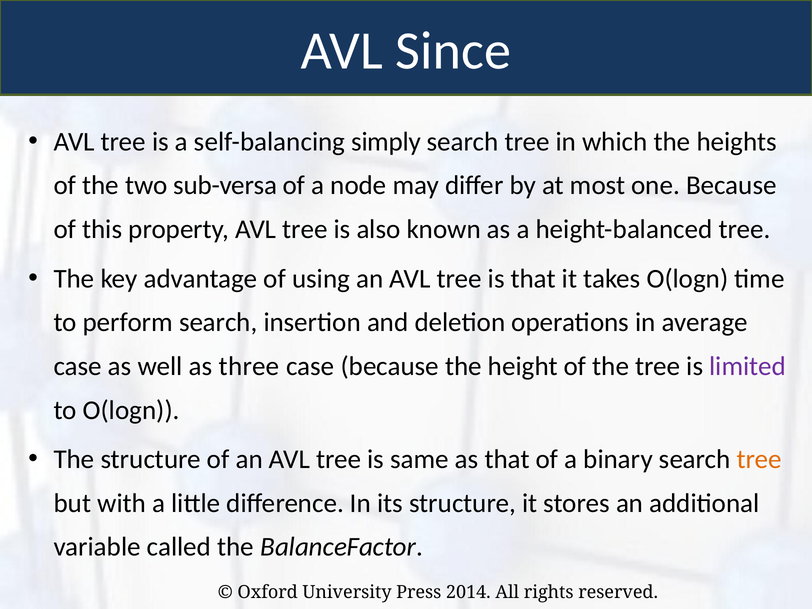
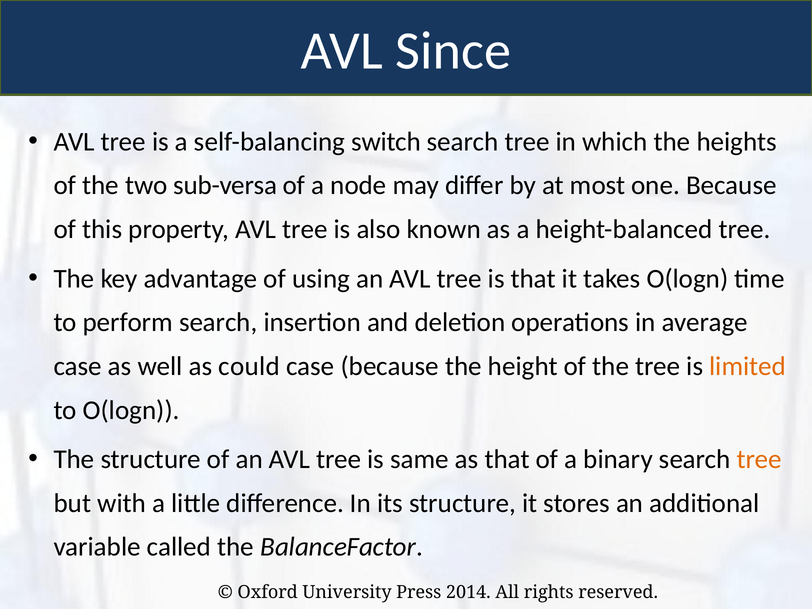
simply: simply -> switch
three: three -> could
limited colour: purple -> orange
